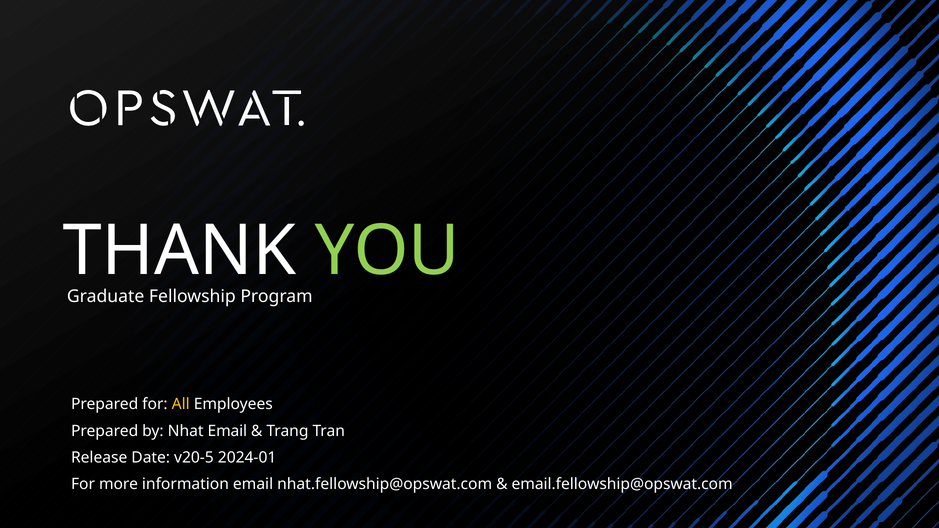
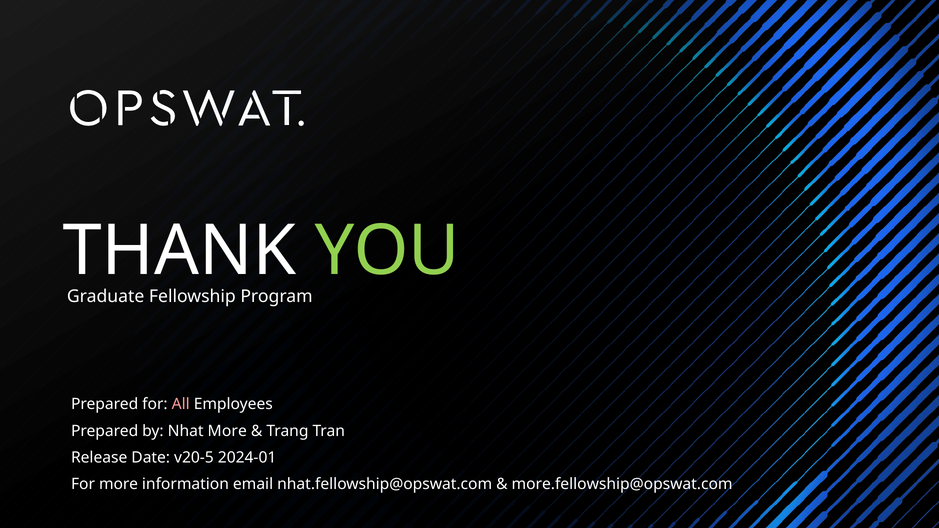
All colour: yellow -> pink
Nhat Email: Email -> More
email.fellowship@opswat.com: email.fellowship@opswat.com -> more.fellowship@opswat.com
